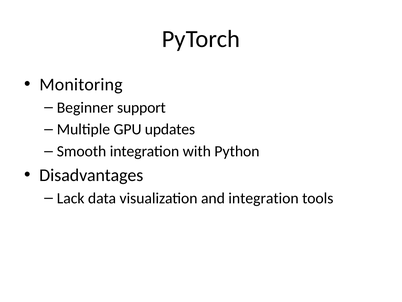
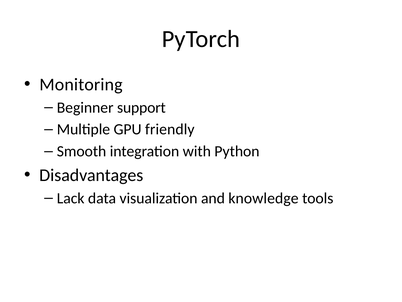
updates: updates -> friendly
and integration: integration -> knowledge
